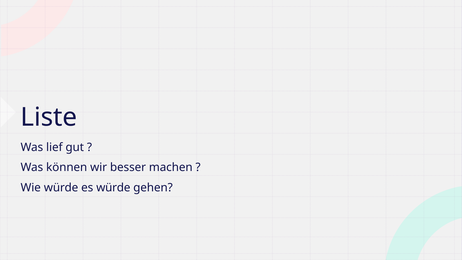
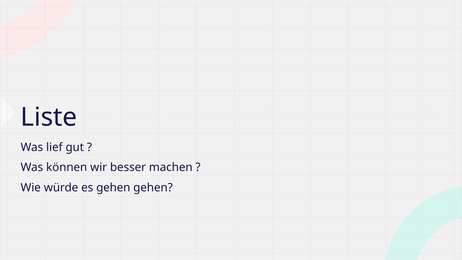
es würde: würde -> gehen
